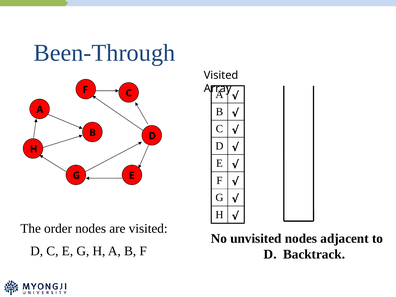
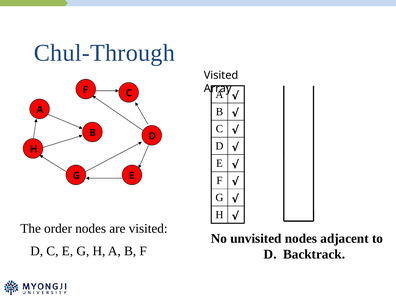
Been-Through: Been-Through -> Chul-Through
